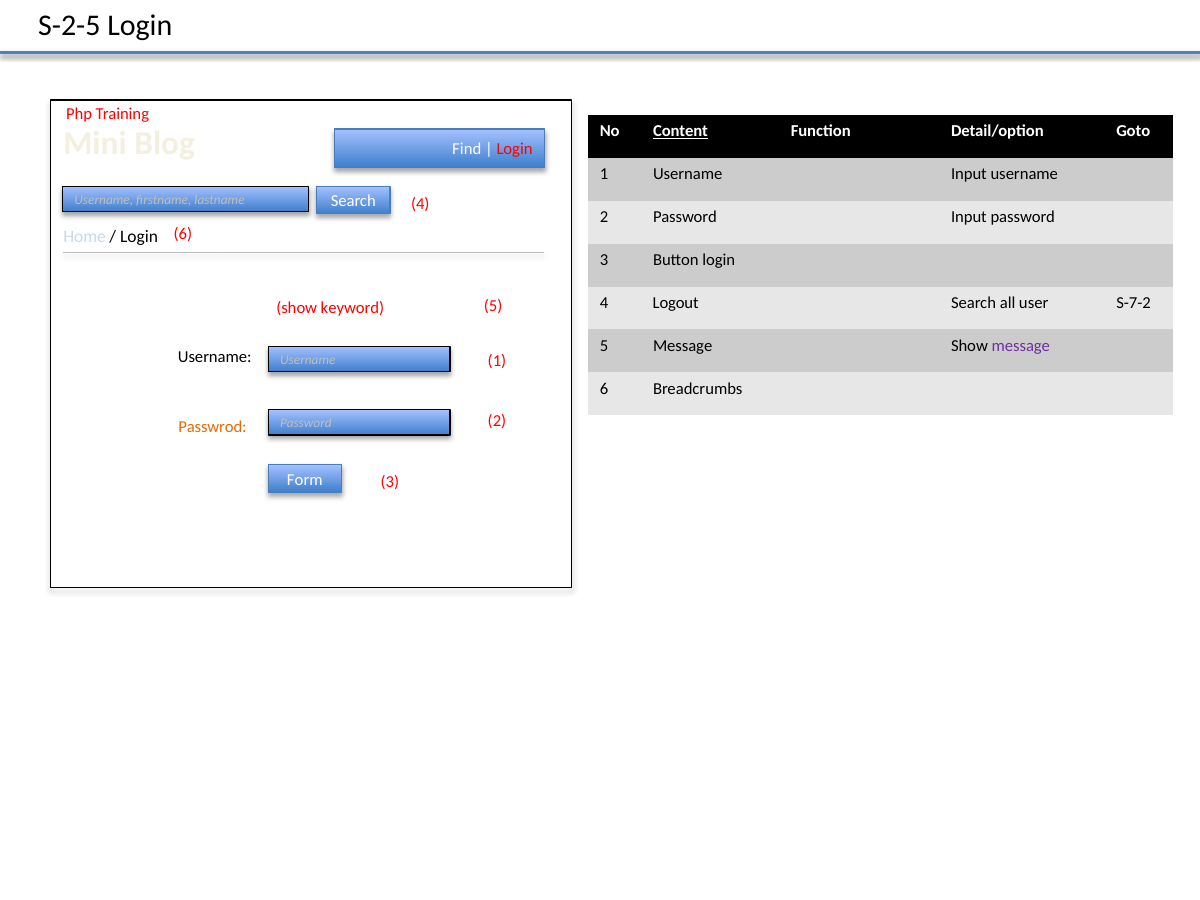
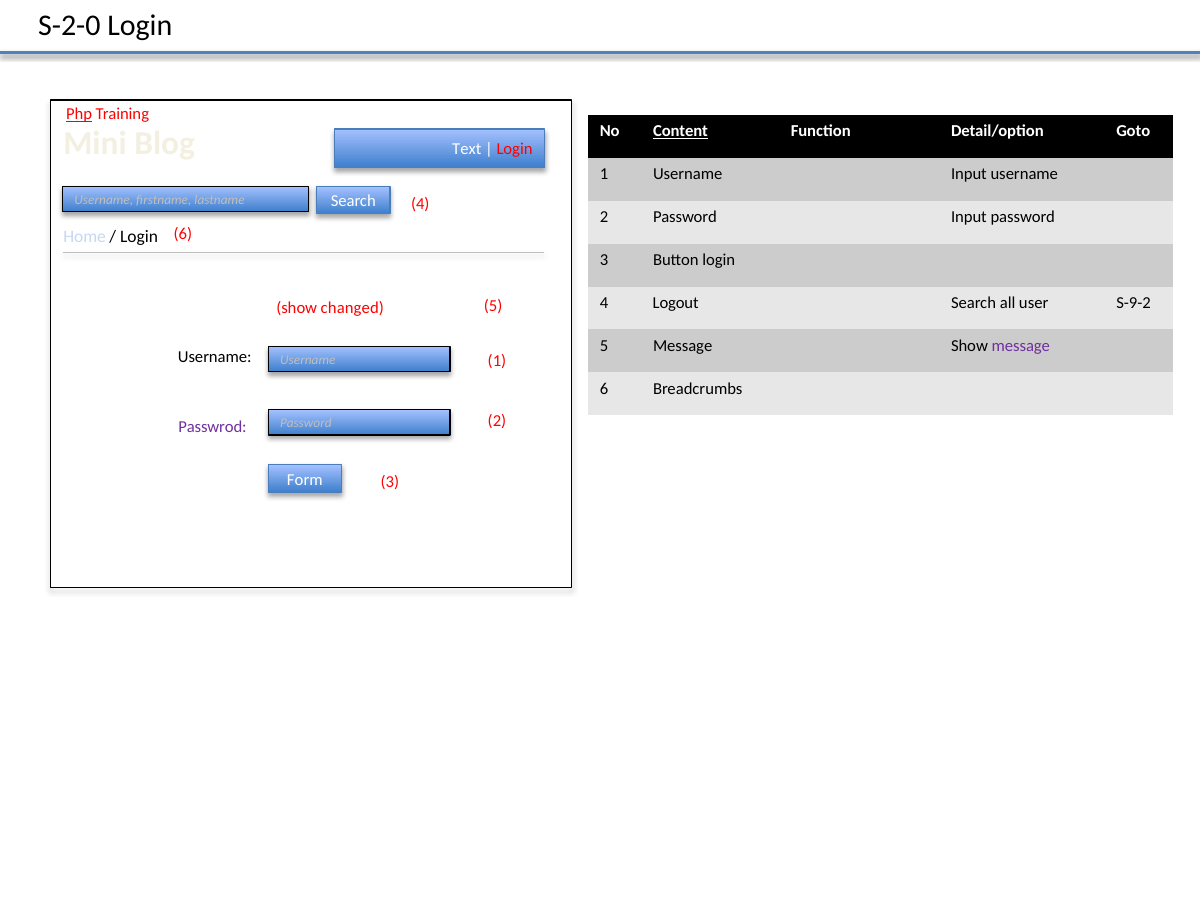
S-2-5: S-2-5 -> S-2-0
Php underline: none -> present
Find: Find -> Text
S-7-2: S-7-2 -> S-9-2
keyword: keyword -> changed
Passwrod colour: orange -> purple
